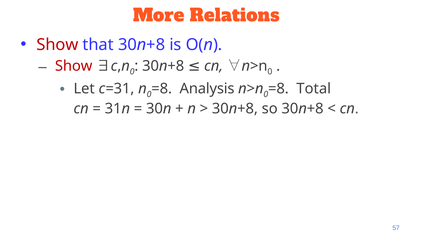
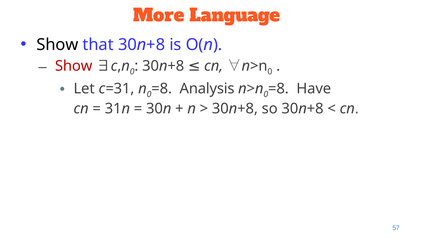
Relations: Relations -> Language
Show at (57, 45) colour: red -> black
Total: Total -> Have
